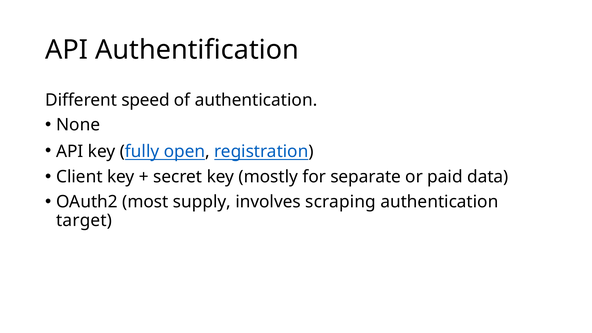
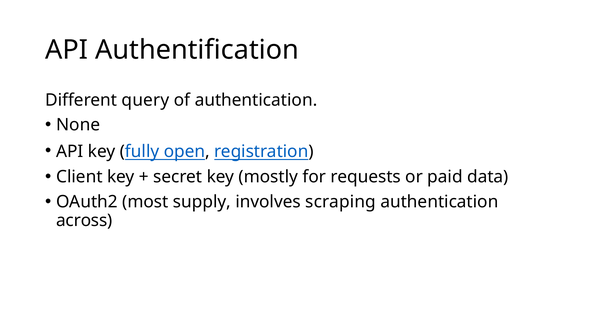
speed: speed -> query
separate: separate -> requests
target: target -> across
